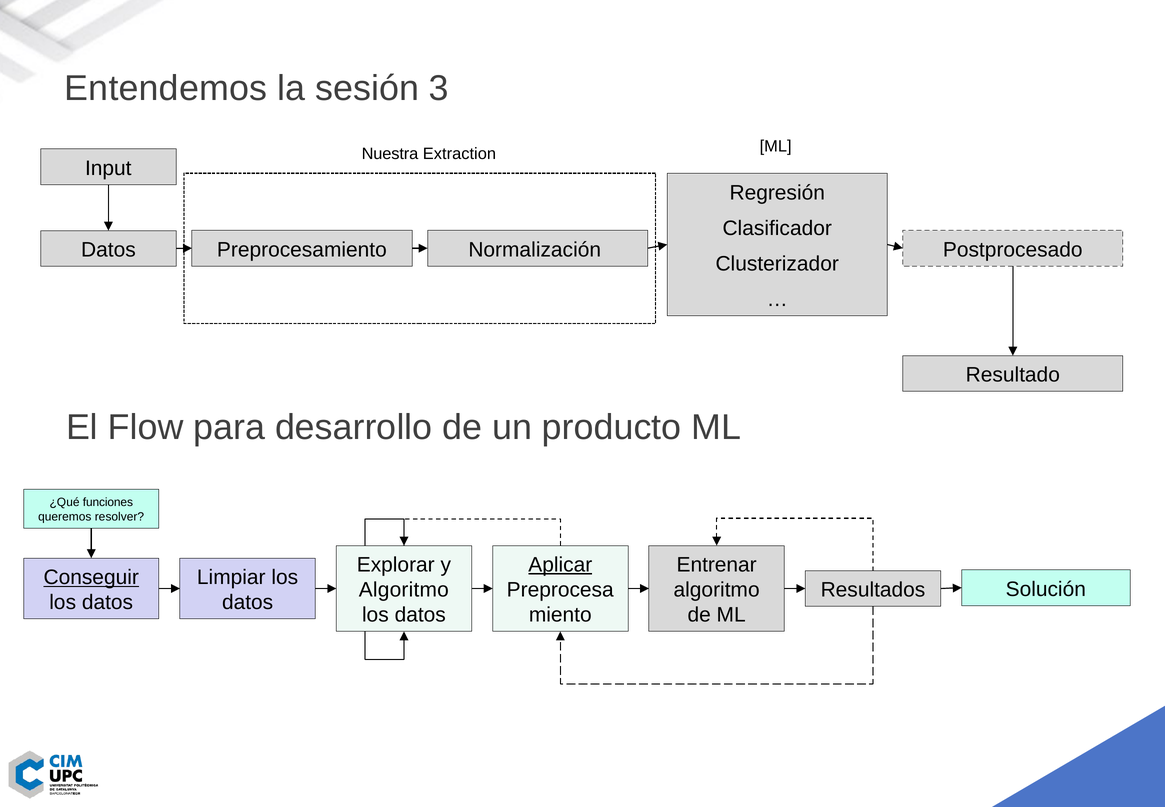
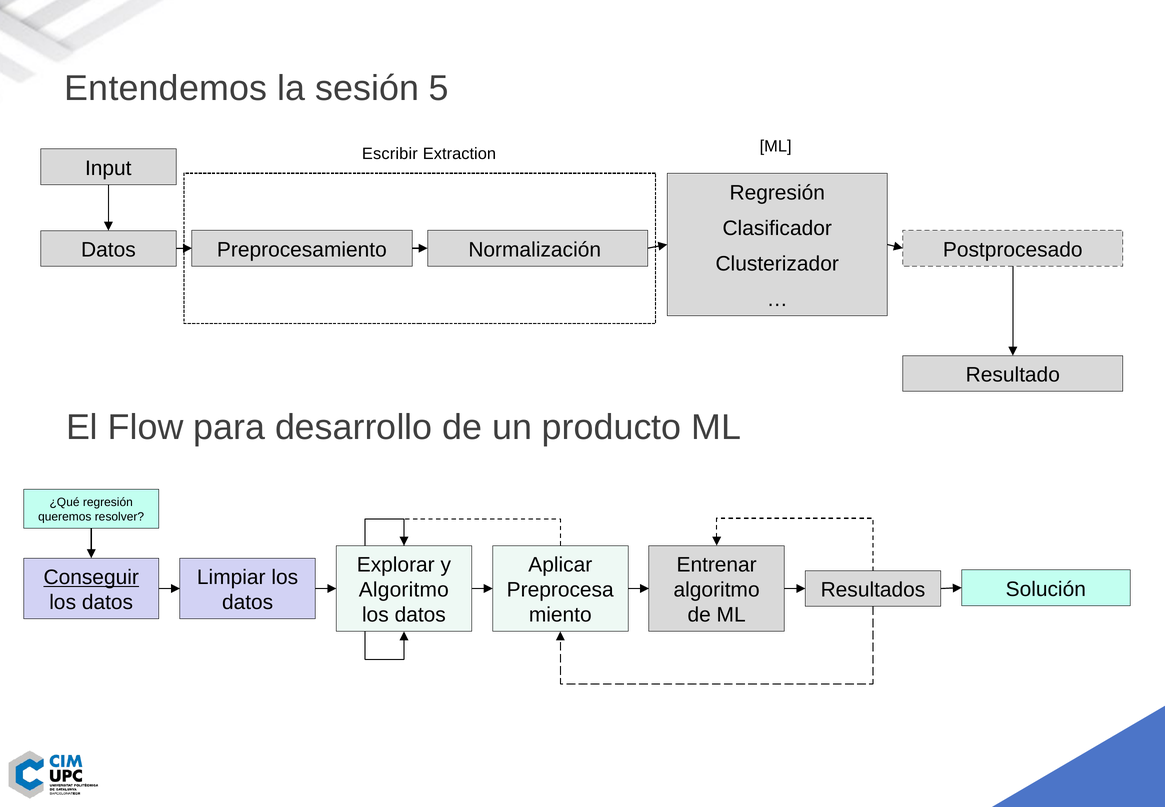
3: 3 -> 5
Nuestra: Nuestra -> Escribir
¿Qué funciones: funciones -> regresión
Aplicar underline: present -> none
